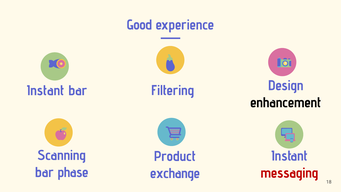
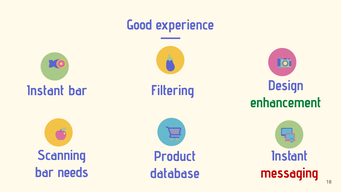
enhancement colour: black -> green
phase: phase -> needs
exchange: exchange -> database
